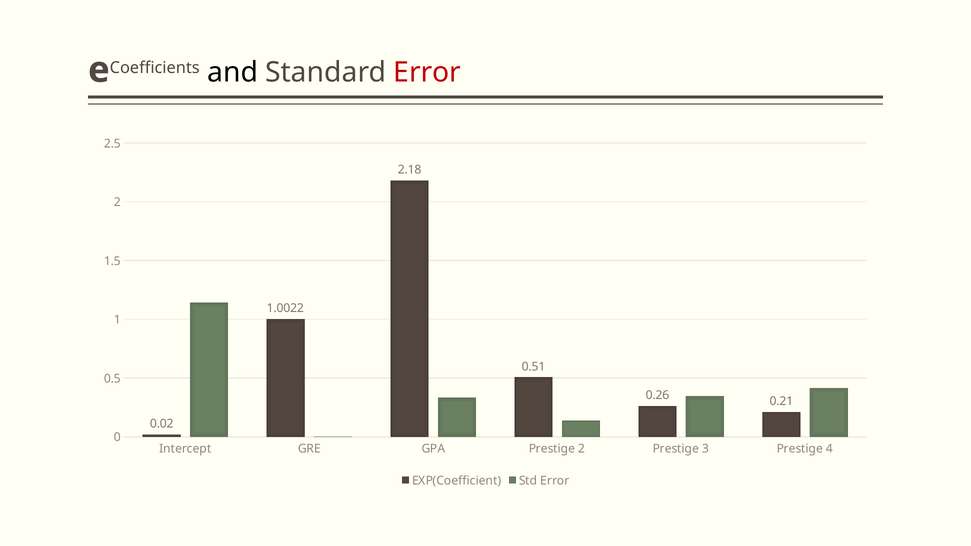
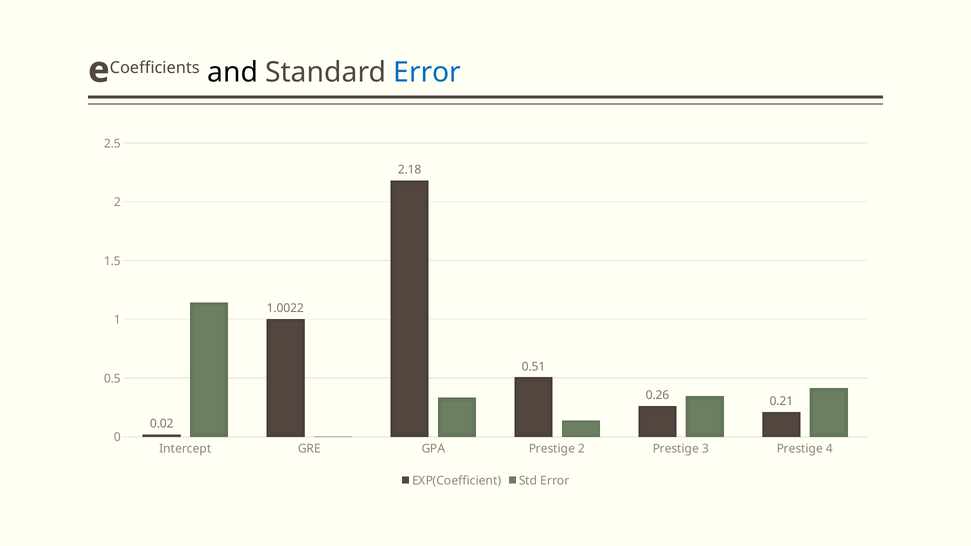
Error at (427, 73) colour: red -> blue
